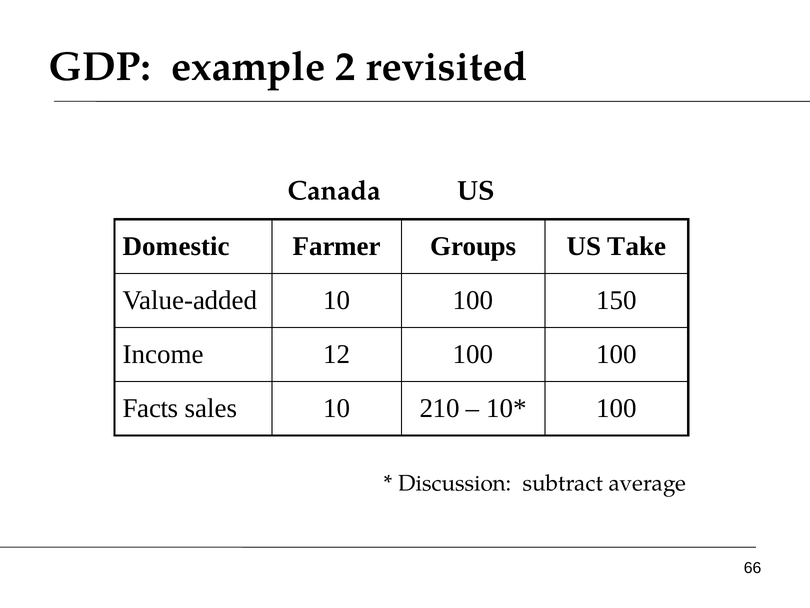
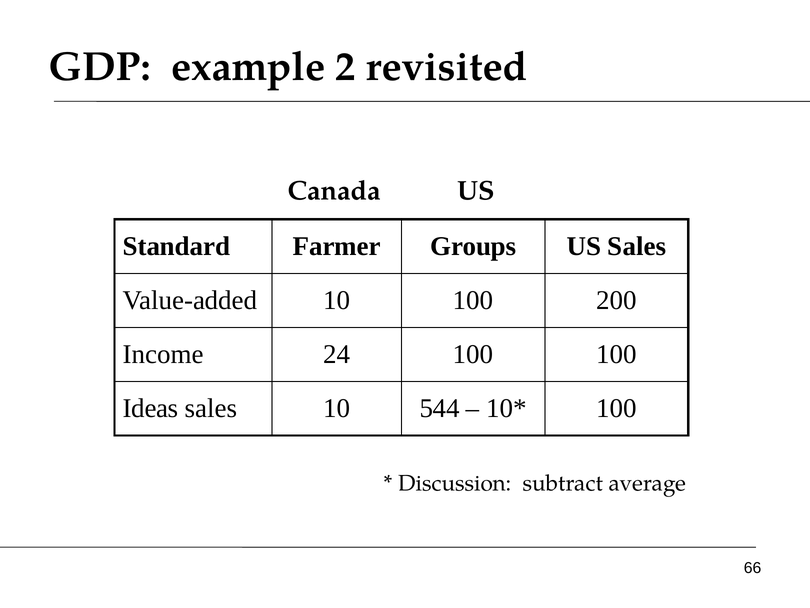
Domestic: Domestic -> Standard
US Take: Take -> Sales
150: 150 -> 200
12: 12 -> 24
Facts: Facts -> Ideas
210: 210 -> 544
